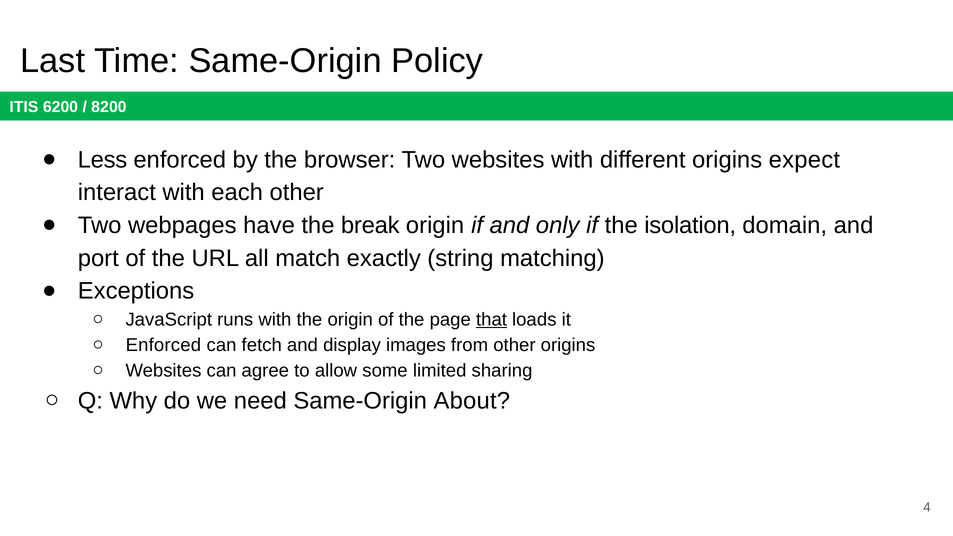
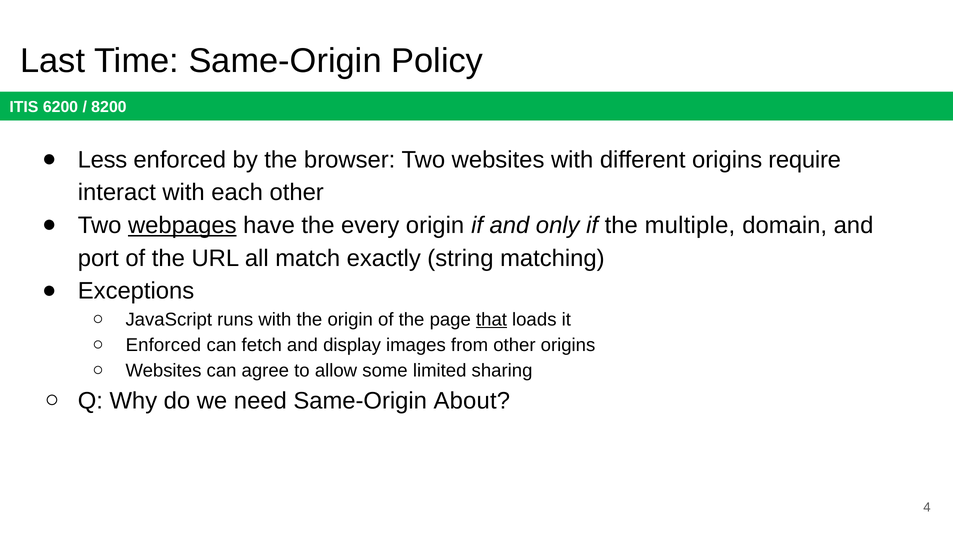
expect: expect -> require
webpages underline: none -> present
break: break -> every
isolation: isolation -> multiple
